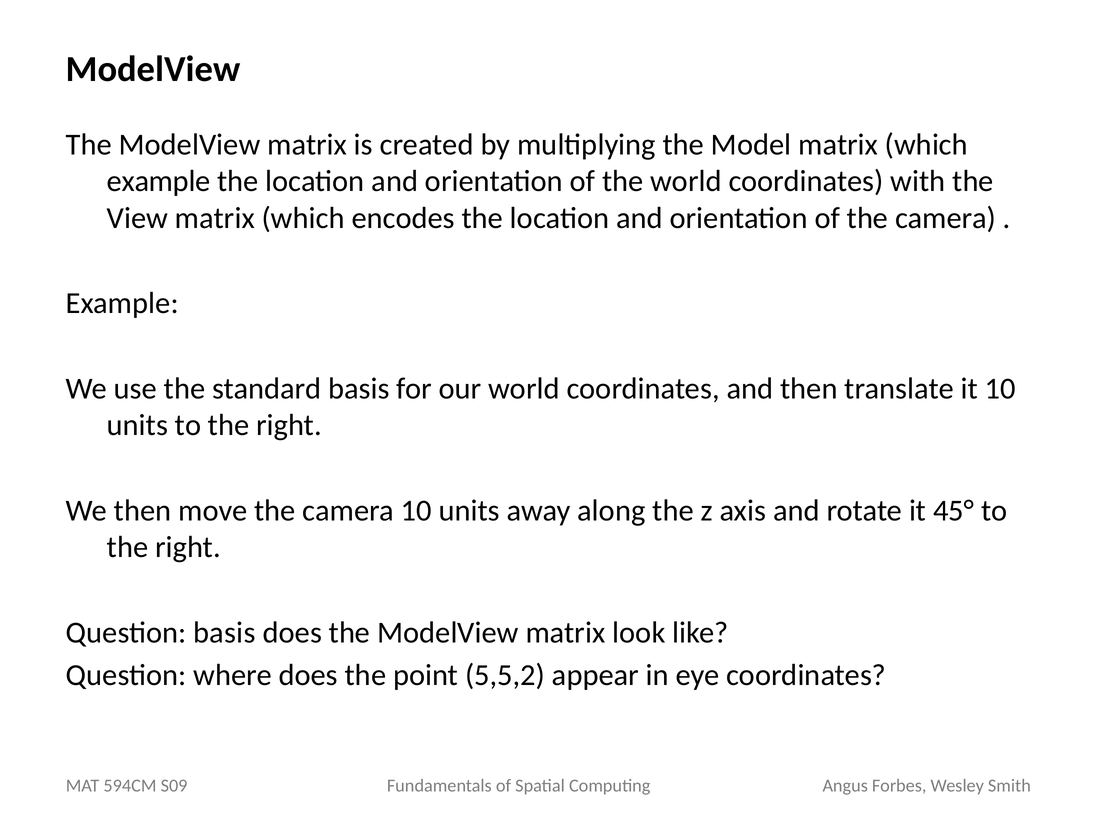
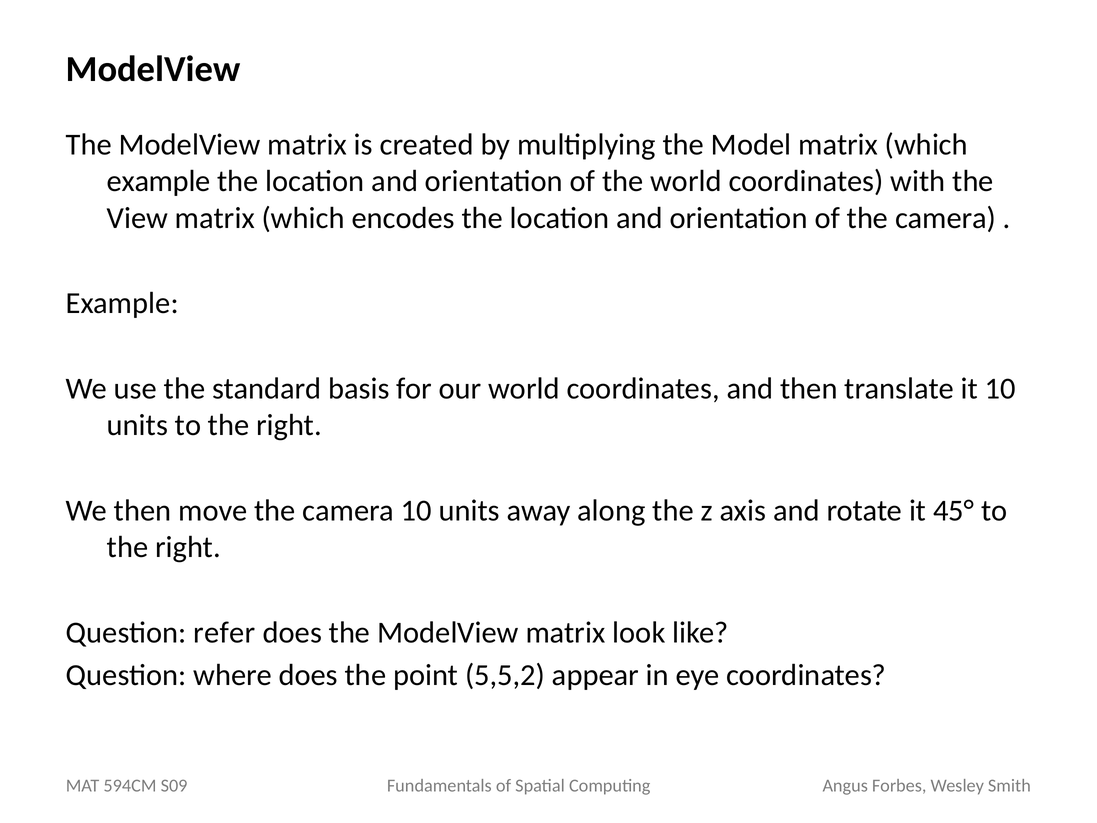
Question basis: basis -> refer
